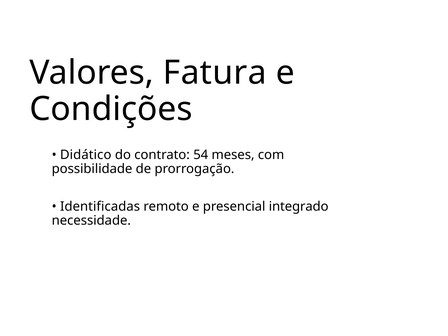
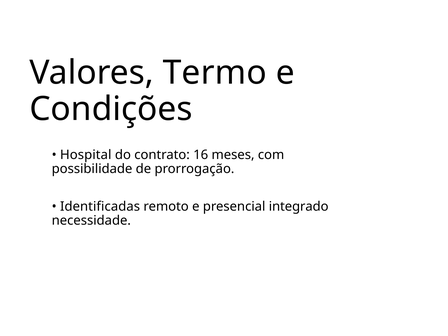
Fatura: Fatura -> Termo
Didático: Didático -> Hospital
54: 54 -> 16
